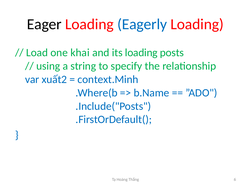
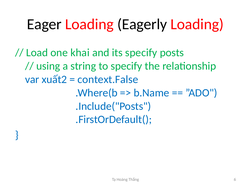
Eagerly colour: blue -> black
its loading: loading -> specify
context.Minh: context.Minh -> context.False
